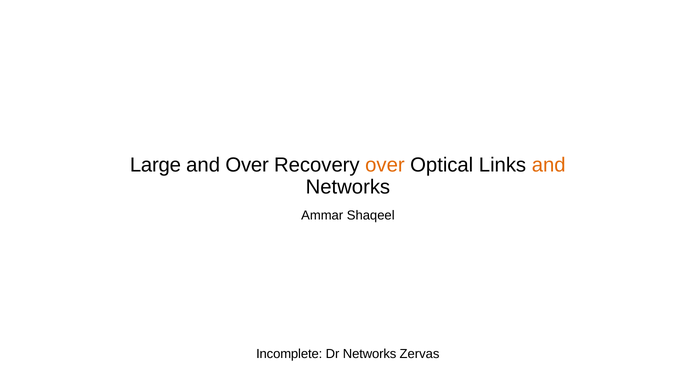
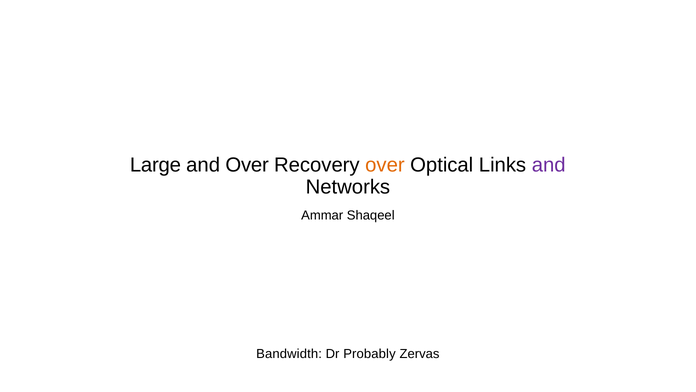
and at (549, 165) colour: orange -> purple
Incomplete: Incomplete -> Bandwidth
Dr Networks: Networks -> Probably
